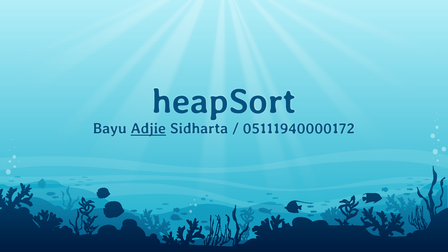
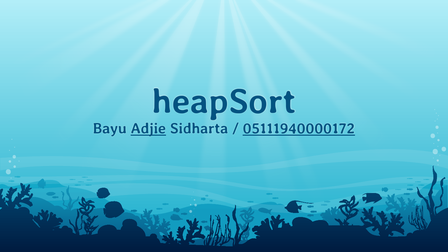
05111940000172 underline: none -> present
